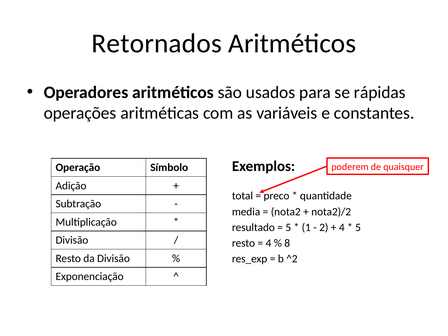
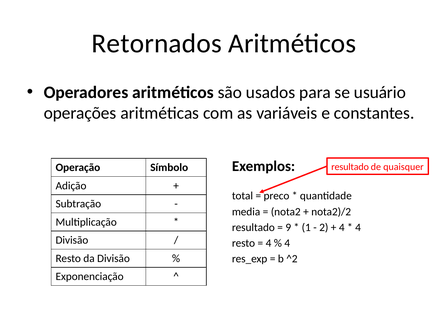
rápidas: rápidas -> usuário
poderem at (350, 167): poderem -> resultado
5 at (288, 227): 5 -> 9
5 at (358, 227): 5 -> 4
8 at (287, 243): 8 -> 4
